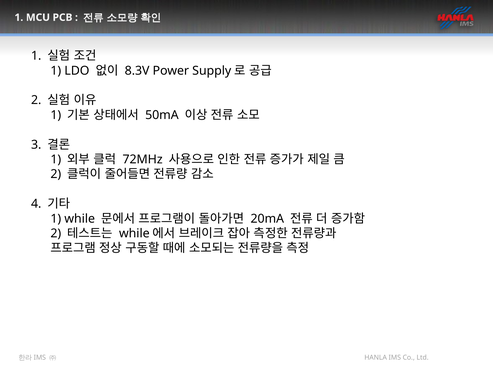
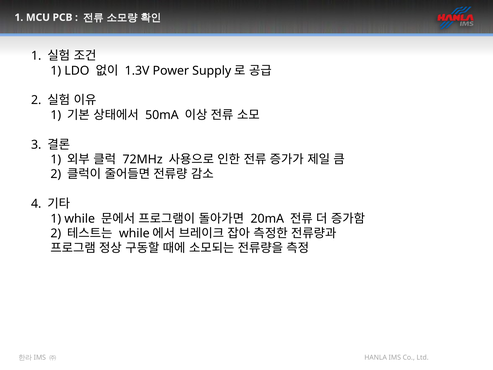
8.3V: 8.3V -> 1.3V
